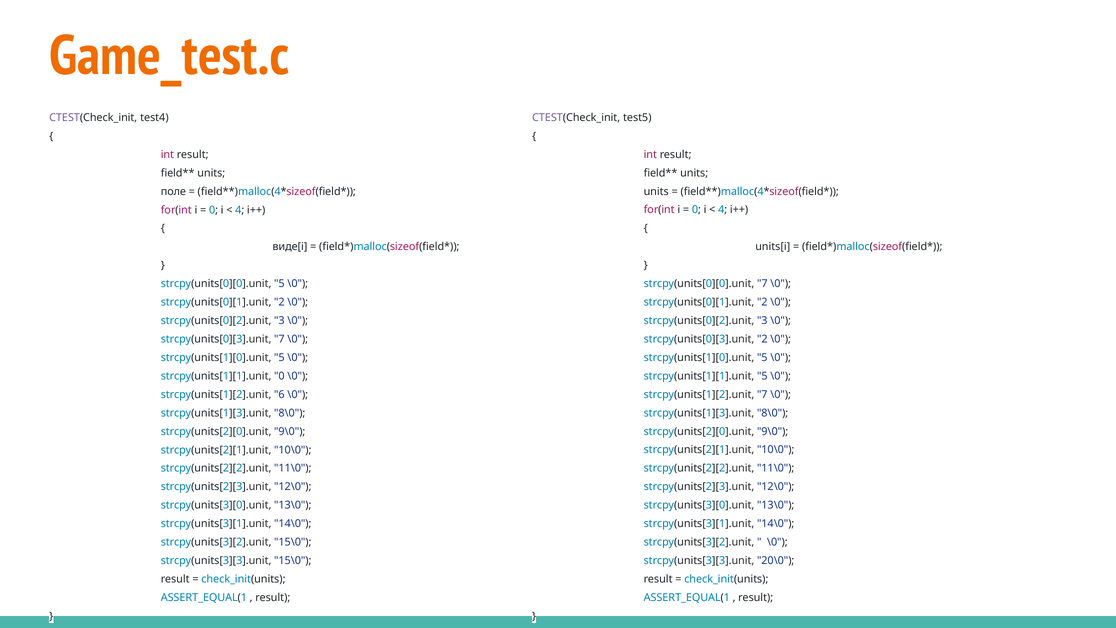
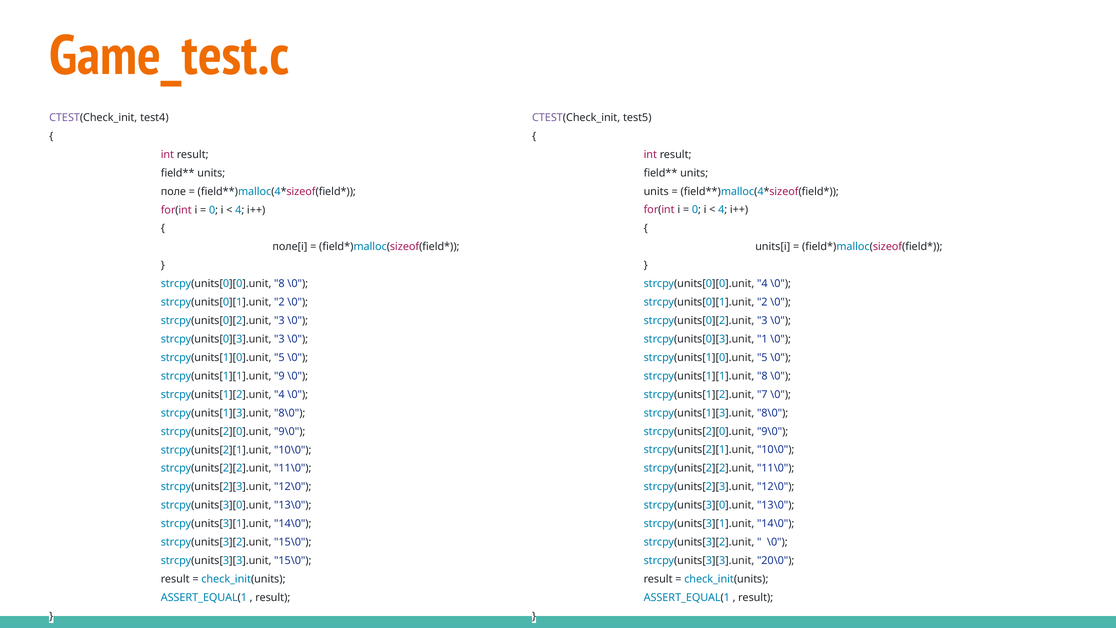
виде[i: виде[i -> поле[i
strcpy(units[0][0].unit 5: 5 -> 8
strcpy(units[0][0].unit 7: 7 -> 4
strcpy(units[0][3].unit 7: 7 -> 3
strcpy(units[0][3].unit 2: 2 -> 1
strcpy(units[1][1].unit 0: 0 -> 9
strcpy(units[1][1].unit 5: 5 -> 8
strcpy(units[1][2].unit 6: 6 -> 4
